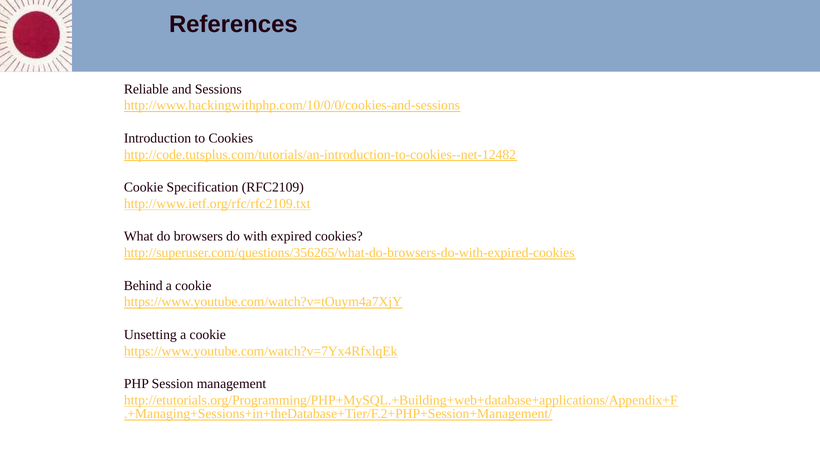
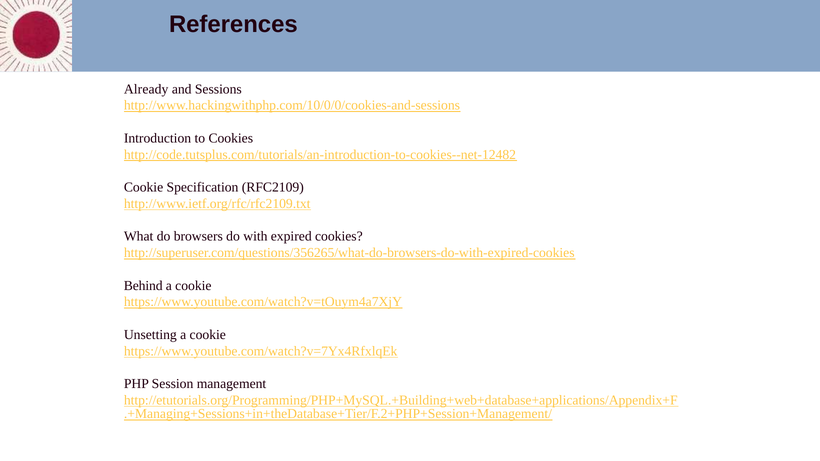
Reliable: Reliable -> Already
